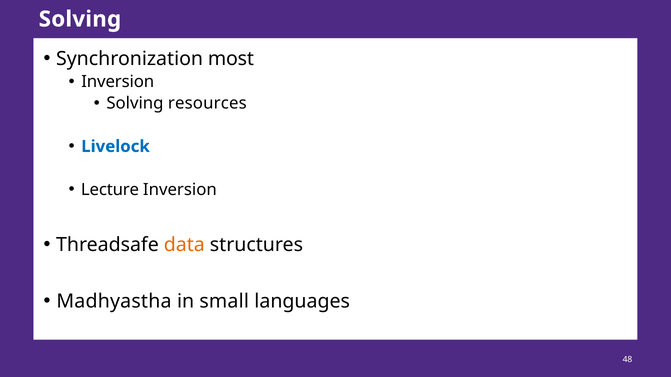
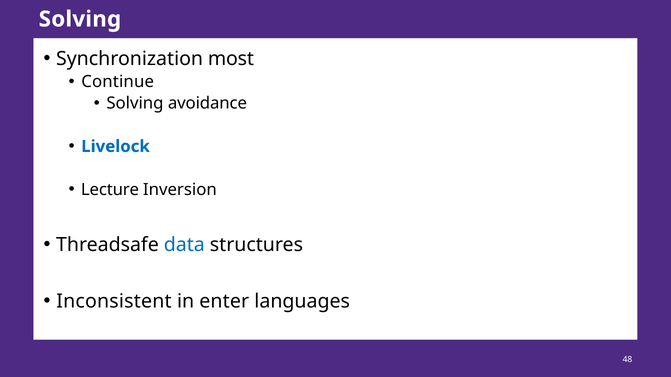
Inversion at (118, 82): Inversion -> Continue
resources: resources -> avoidance
data colour: orange -> blue
Madhyastha: Madhyastha -> Inconsistent
small: small -> enter
